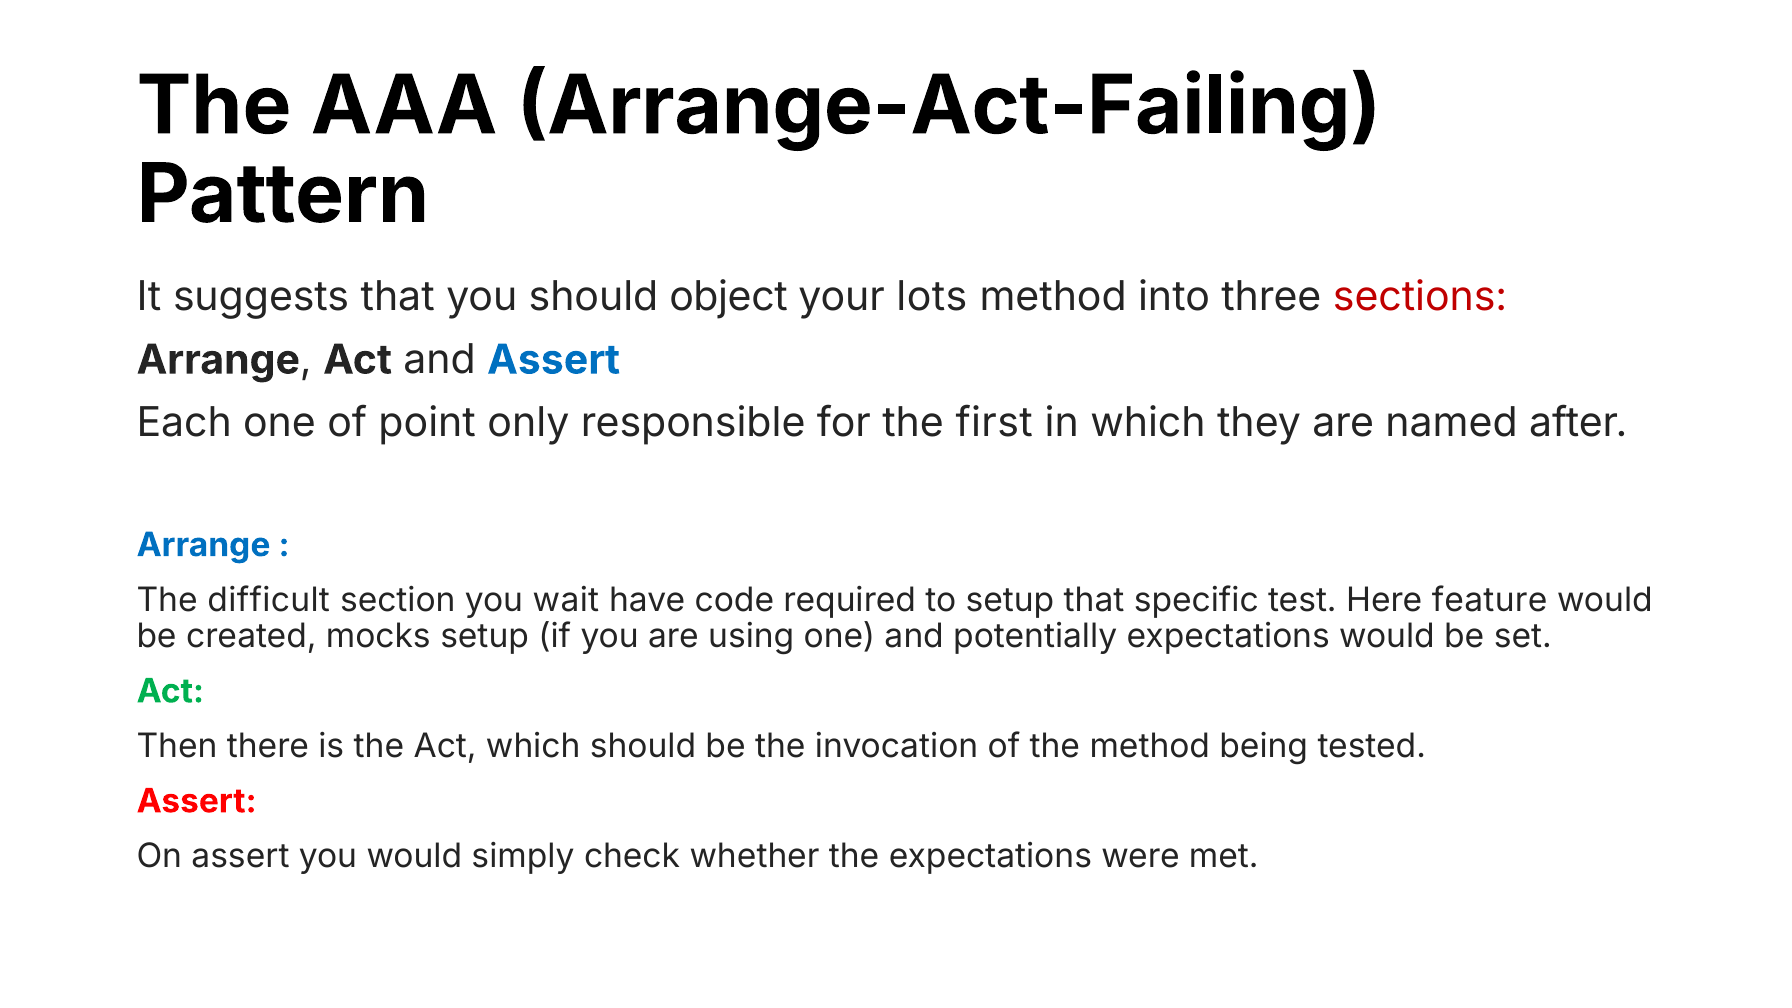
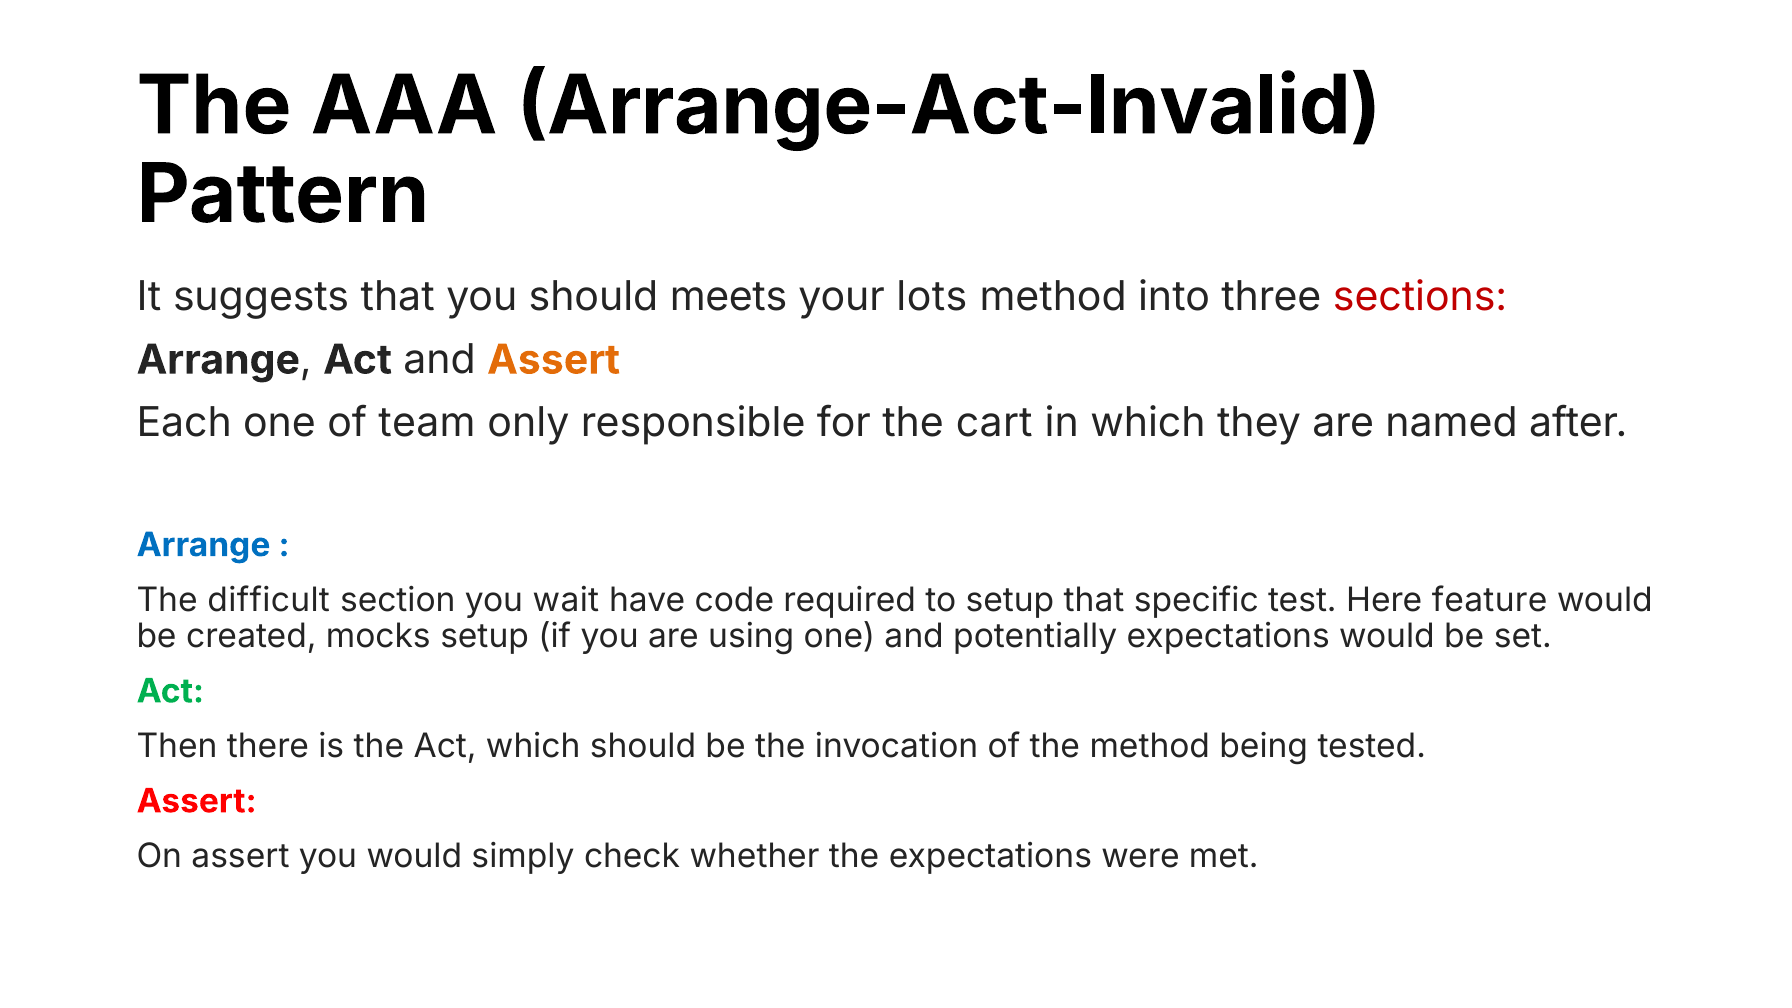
Arrange-Act-Failing: Arrange-Act-Failing -> Arrange-Act-Invalid
object: object -> meets
Assert at (554, 360) colour: blue -> orange
point: point -> team
first: first -> cart
